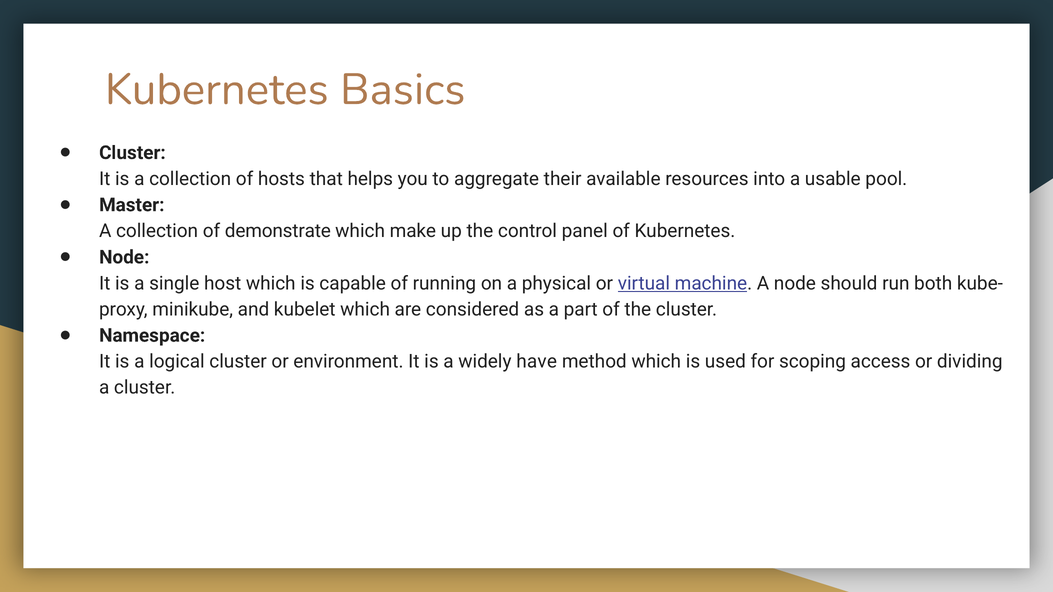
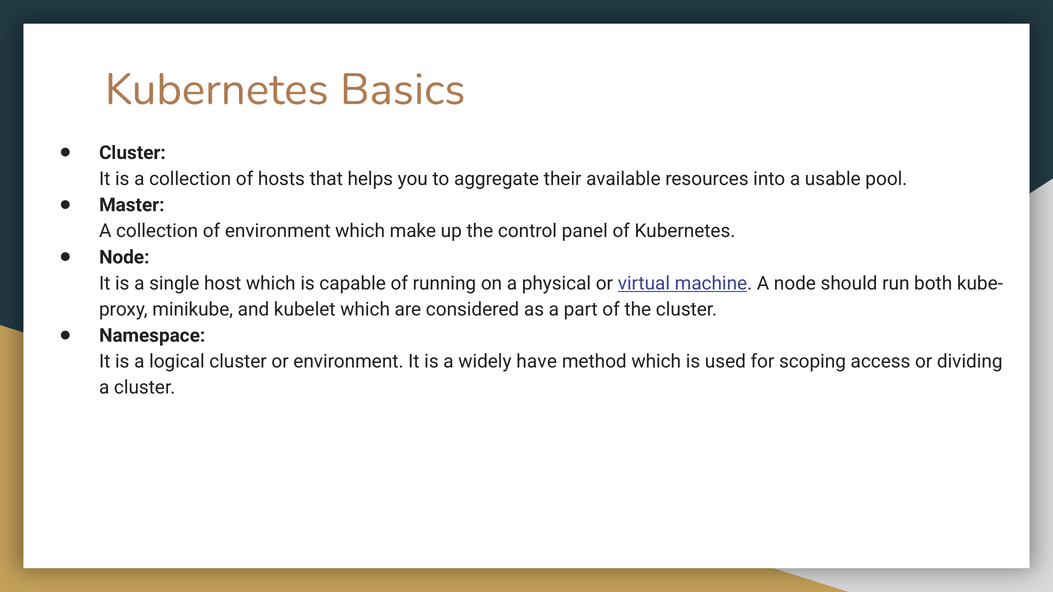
of demonstrate: demonstrate -> environment
